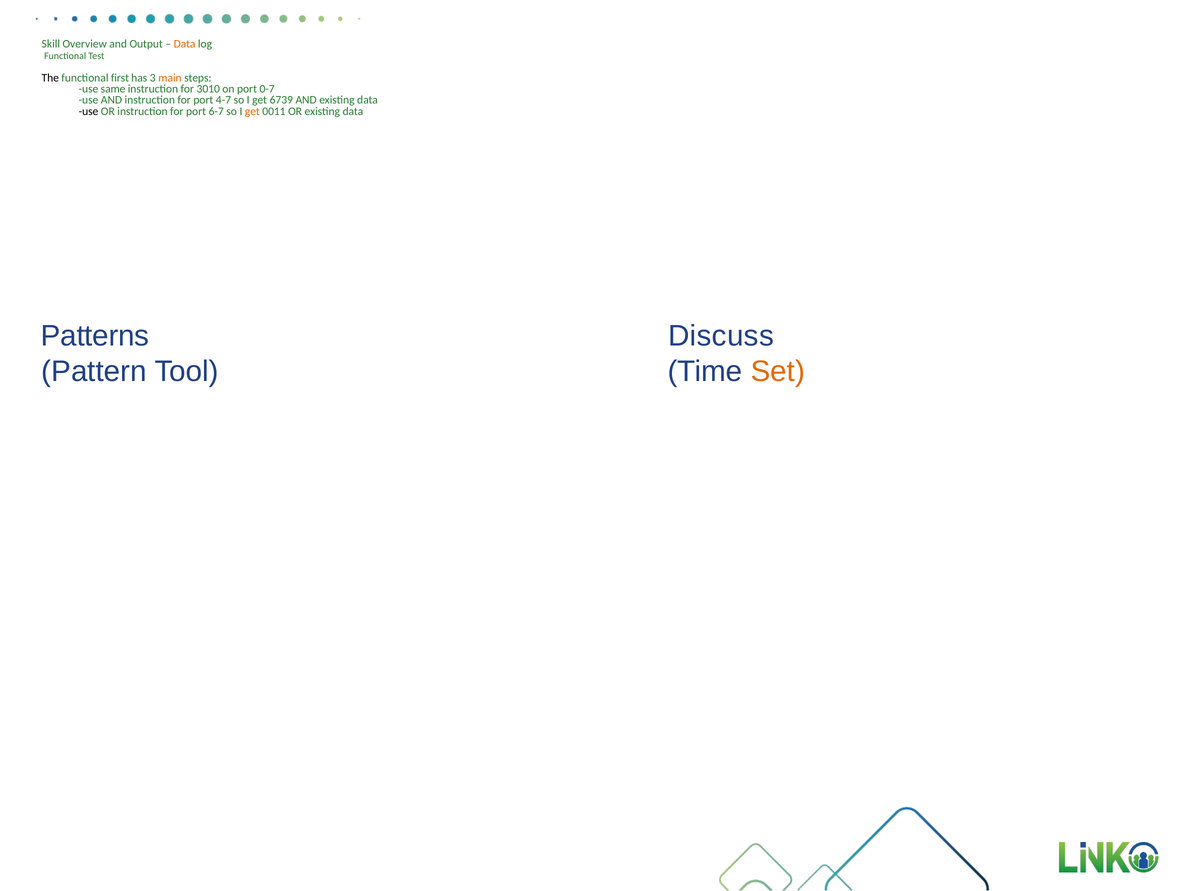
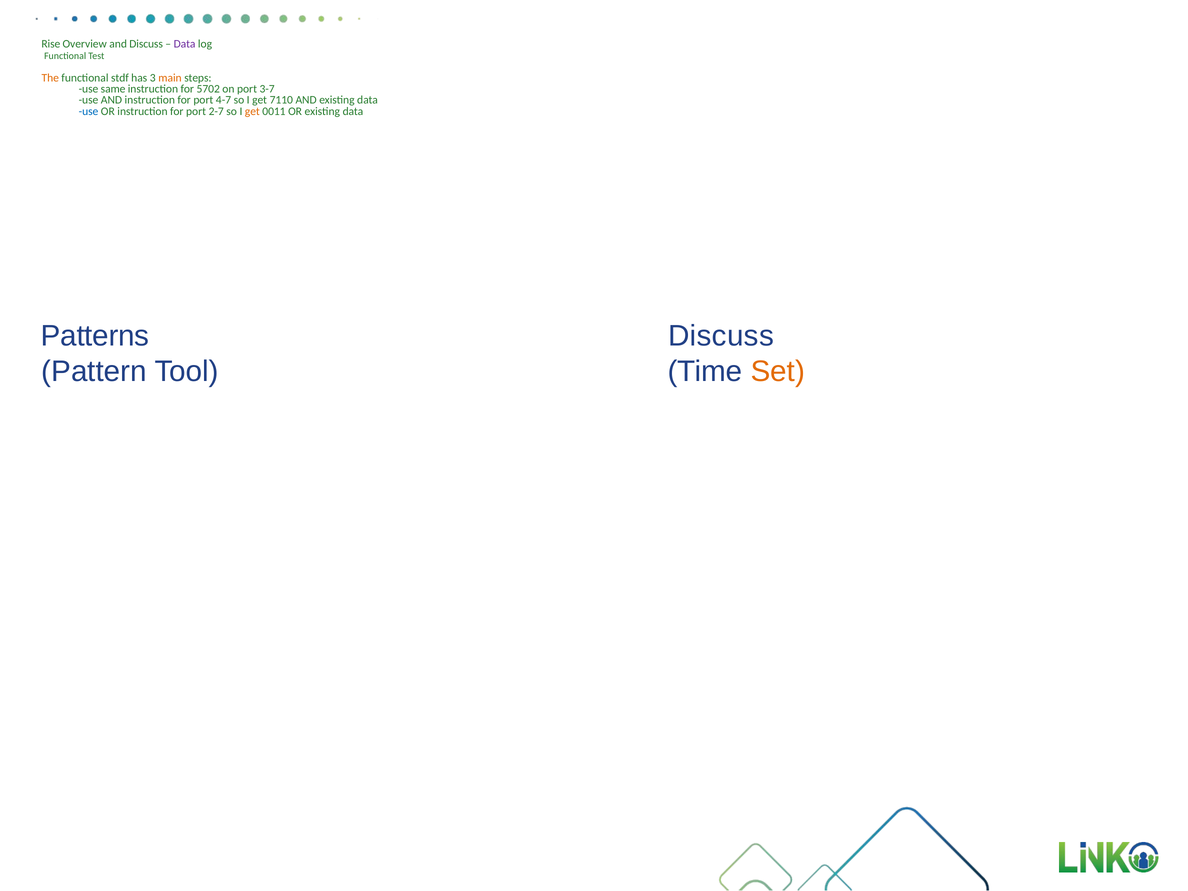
Skill: Skill -> Rise
and Output: Output -> Discuss
Data at (185, 44) colour: orange -> purple
The colour: black -> orange
first: first -> stdf
3010: 3010 -> 5702
0-7: 0-7 -> 3-7
6739: 6739 -> 7110
use at (88, 111) colour: black -> blue
6-7: 6-7 -> 2-7
